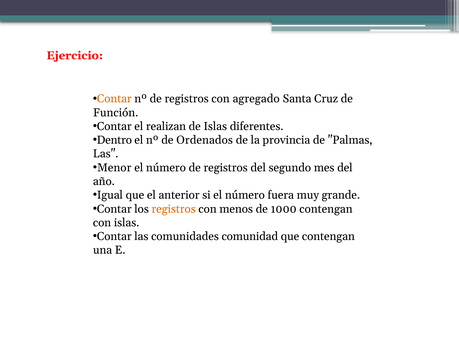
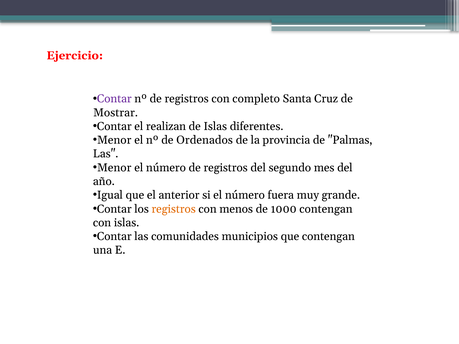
Contar at (114, 99) colour: orange -> purple
agregado: agregado -> completo
Función: Función -> Mostrar
Dentro at (114, 140): Dentro -> Menor
comunidad: comunidad -> municipios
